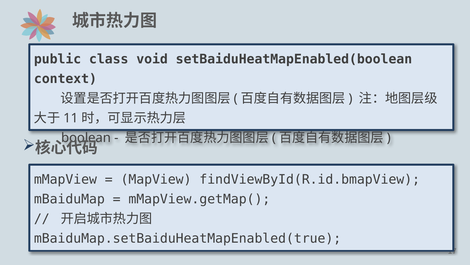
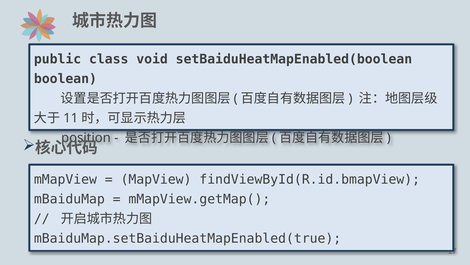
context: context -> boolean
boolean: boolean -> position
